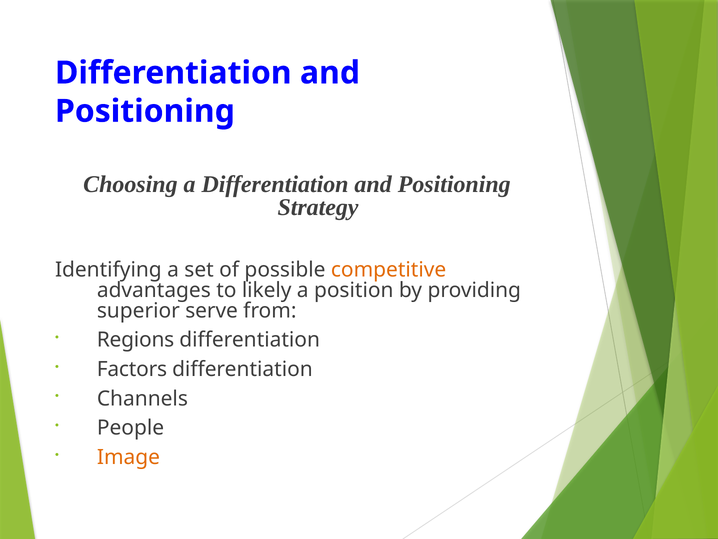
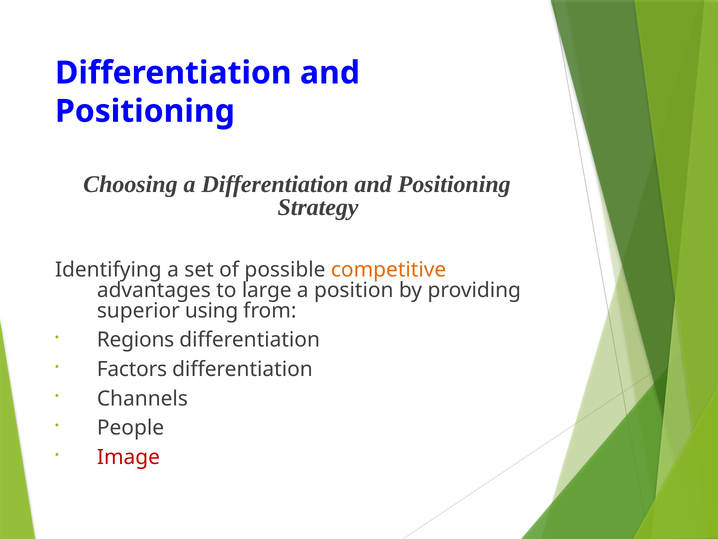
likely: likely -> large
serve: serve -> using
Image colour: orange -> red
